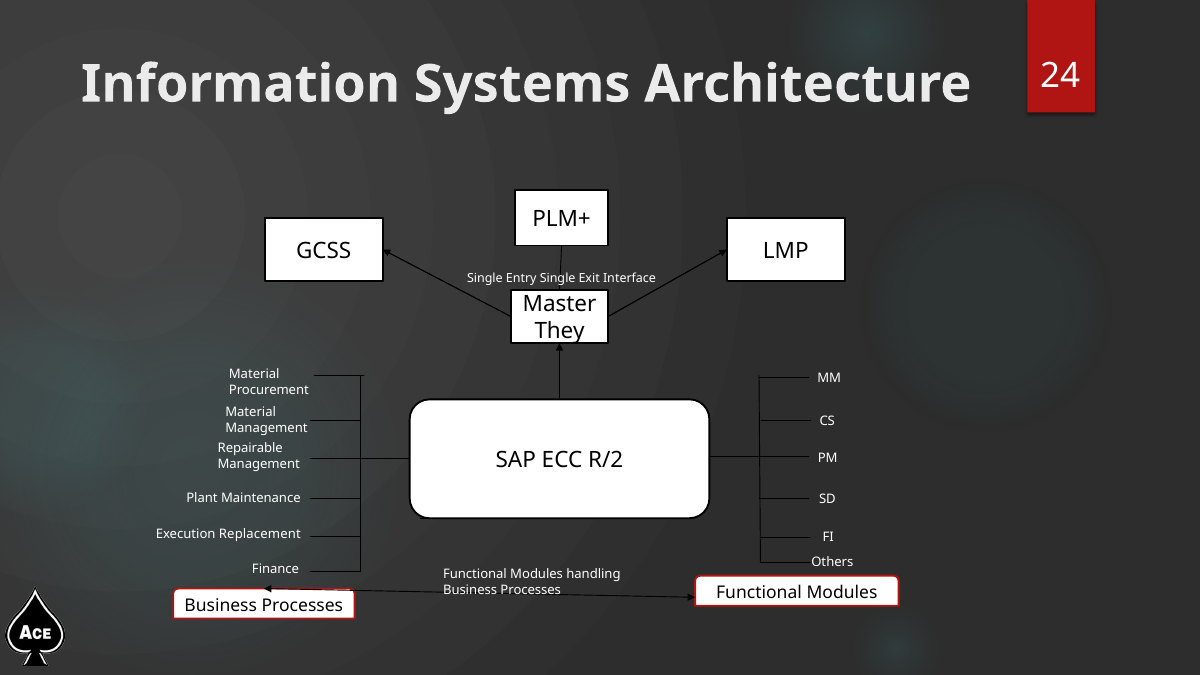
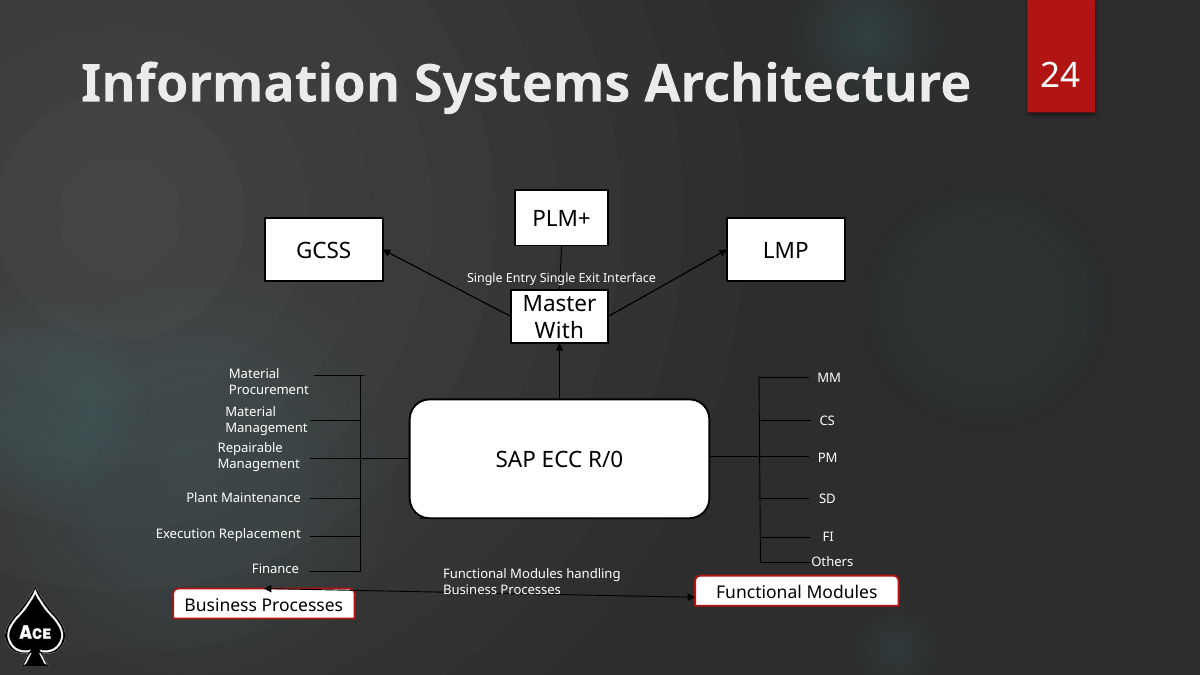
They: They -> With
R/2: R/2 -> R/0
